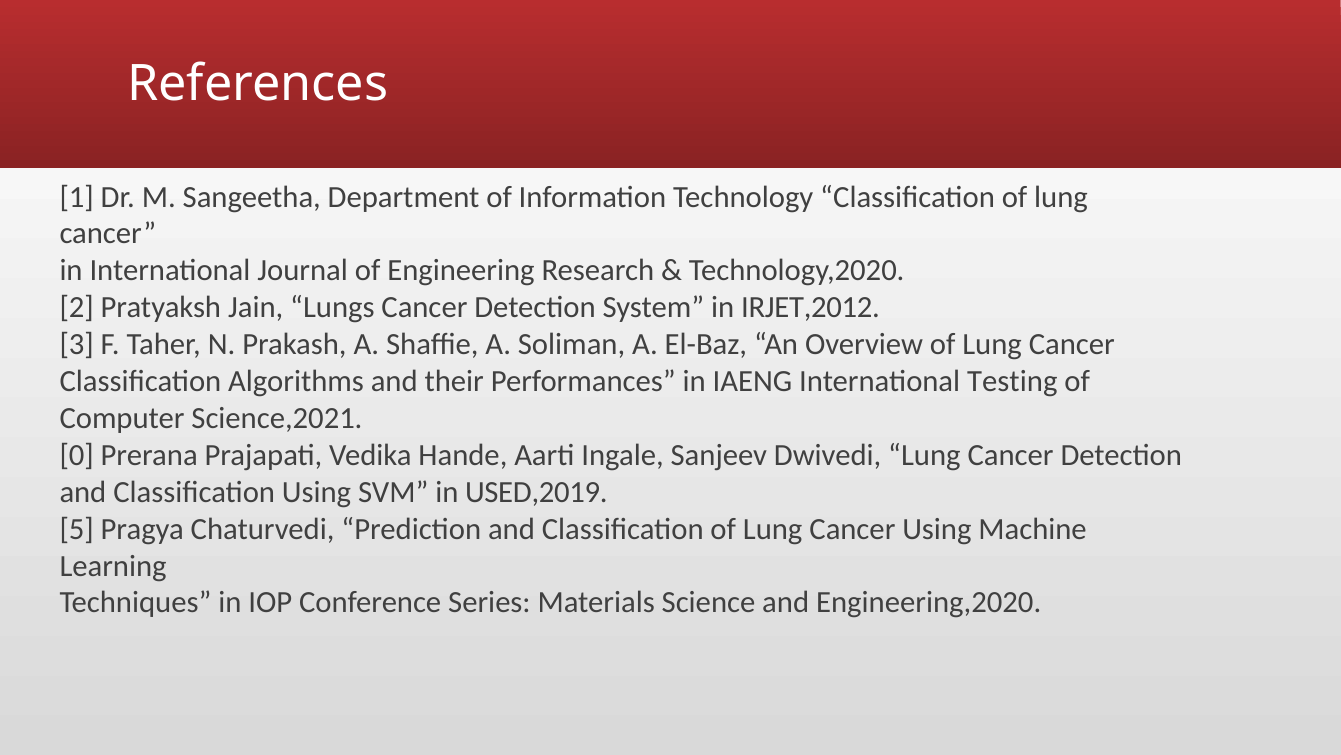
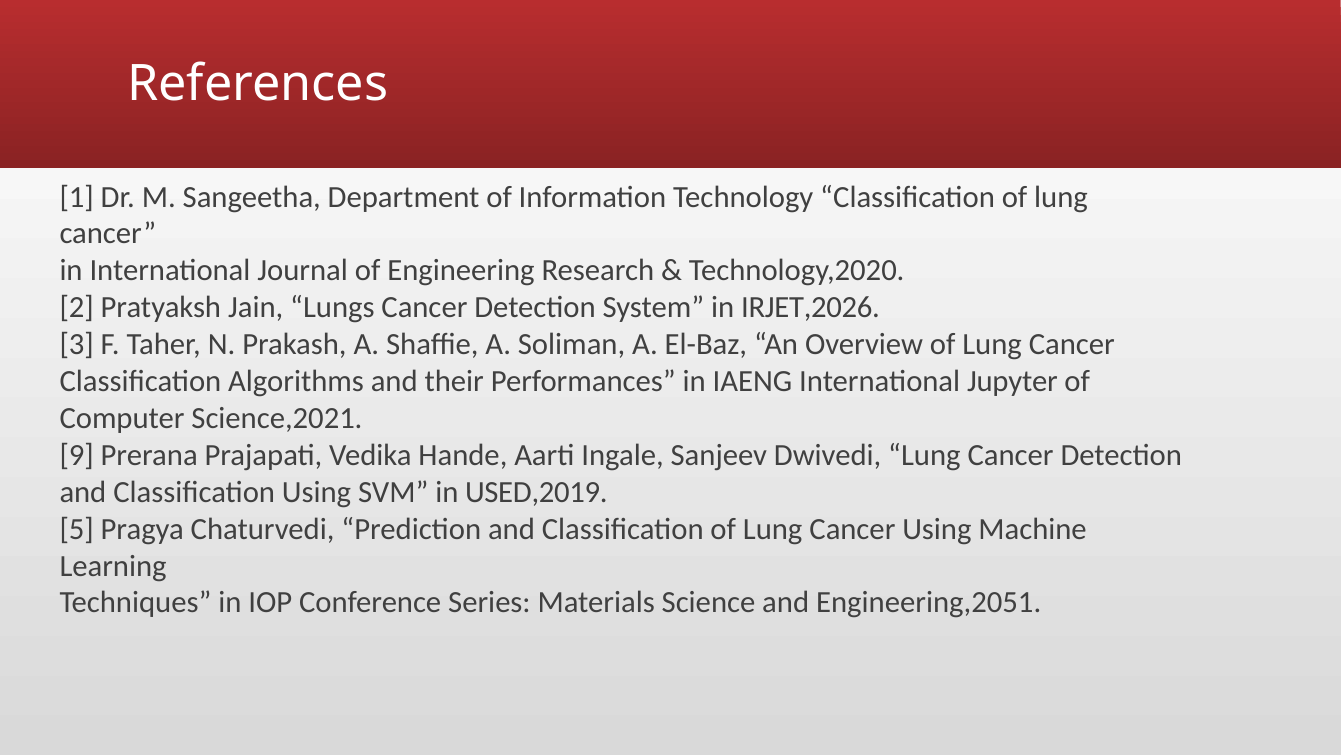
IRJET,2012: IRJET,2012 -> IRJET,2026
Testing: Testing -> Jupyter
0: 0 -> 9
Engineering,2020: Engineering,2020 -> Engineering,2051
